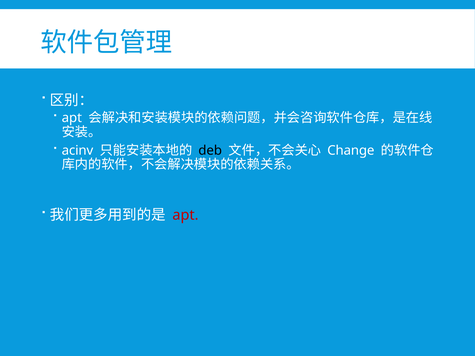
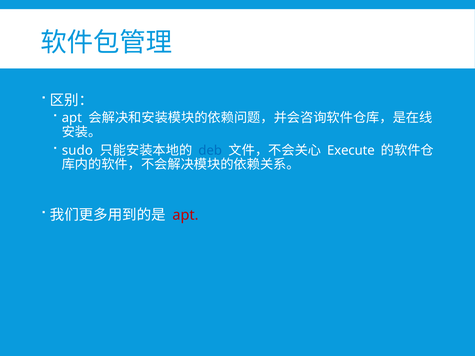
acinv: acinv -> sudo
deb colour: black -> blue
Change: Change -> Execute
